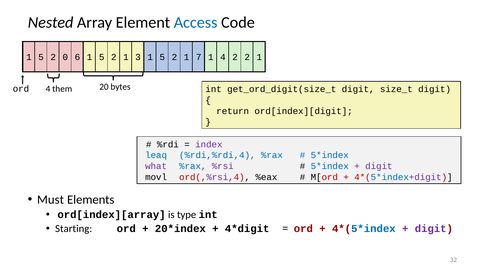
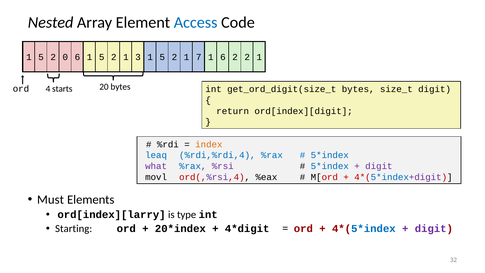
7 1 4: 4 -> 6
them: them -> starts
get_ord_digit(size_t digit: digit -> bytes
index colour: purple -> orange
ord[index][array: ord[index][array -> ord[index][larry
